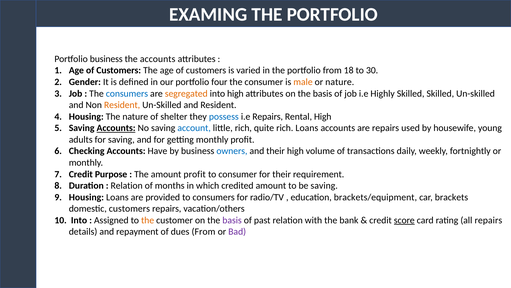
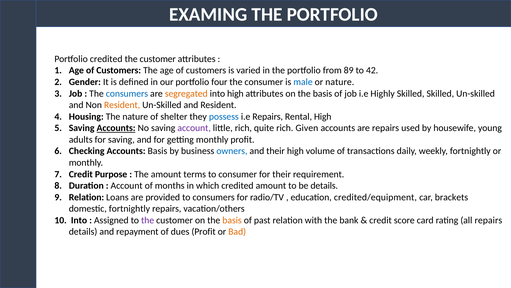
Portfolio business: business -> credited
accounts at (158, 59): accounts -> customer
18: 18 -> 89
30: 30 -> 42
male colour: orange -> blue
account at (194, 128) colour: blue -> purple
rich Loans: Loans -> Given
Accounts Have: Have -> Basis
amount profit: profit -> terms
Relation at (127, 185): Relation -> Account
be saving: saving -> details
Housing at (86, 197): Housing -> Relation
brackets/equipment: brackets/equipment -> credited/equipment
domestic customers: customers -> fortnightly
the at (148, 220) colour: orange -> purple
basis at (232, 220) colour: purple -> orange
score underline: present -> none
dues From: From -> Profit
Bad colour: purple -> orange
